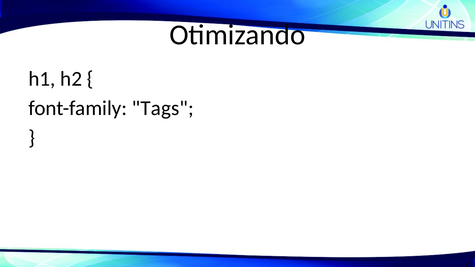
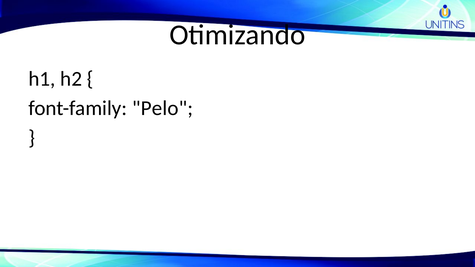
Tags: Tags -> Pelo
